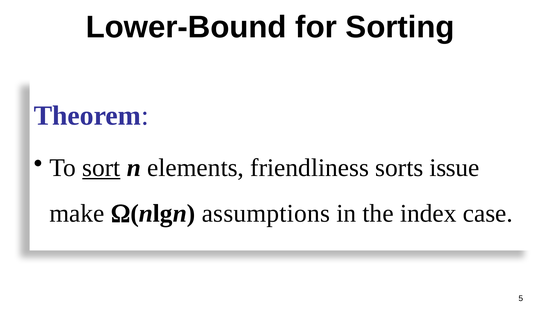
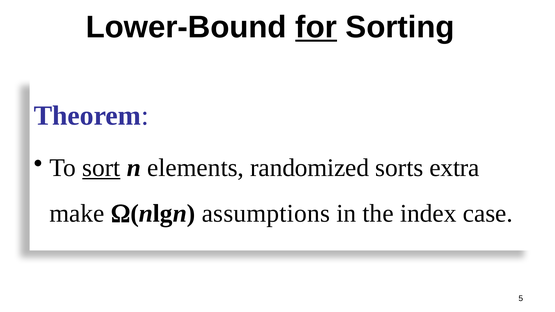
for underline: none -> present
friendliness: friendliness -> randomized
issue: issue -> extra
